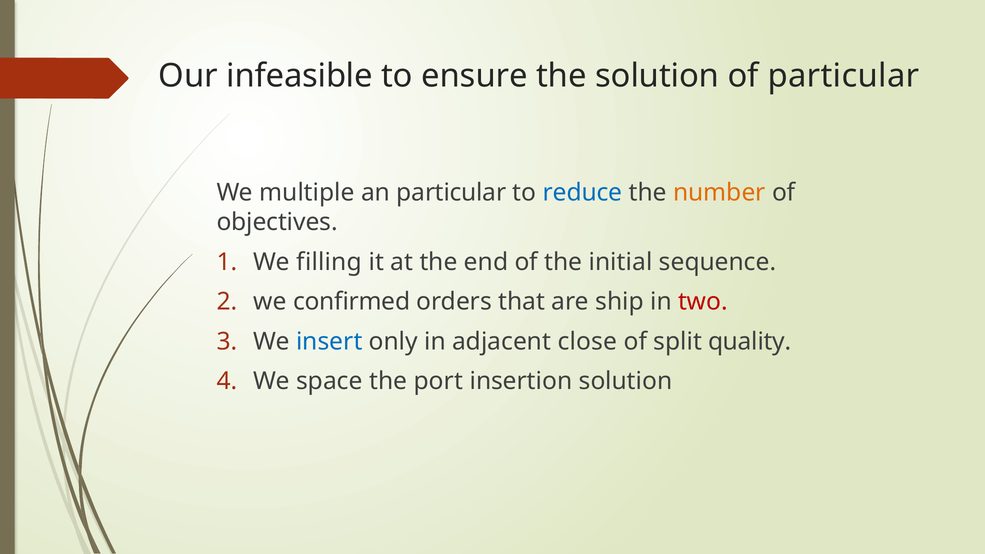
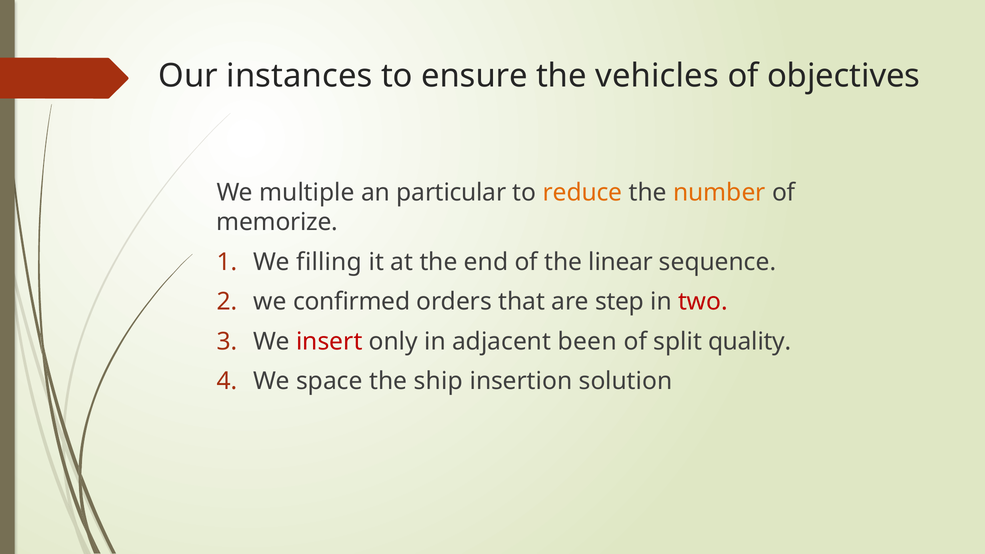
infeasible: infeasible -> instances
the solution: solution -> vehicles
of particular: particular -> objectives
reduce colour: blue -> orange
objectives: objectives -> memorize
initial: initial -> linear
ship: ship -> step
insert colour: blue -> red
close: close -> been
port: port -> ship
